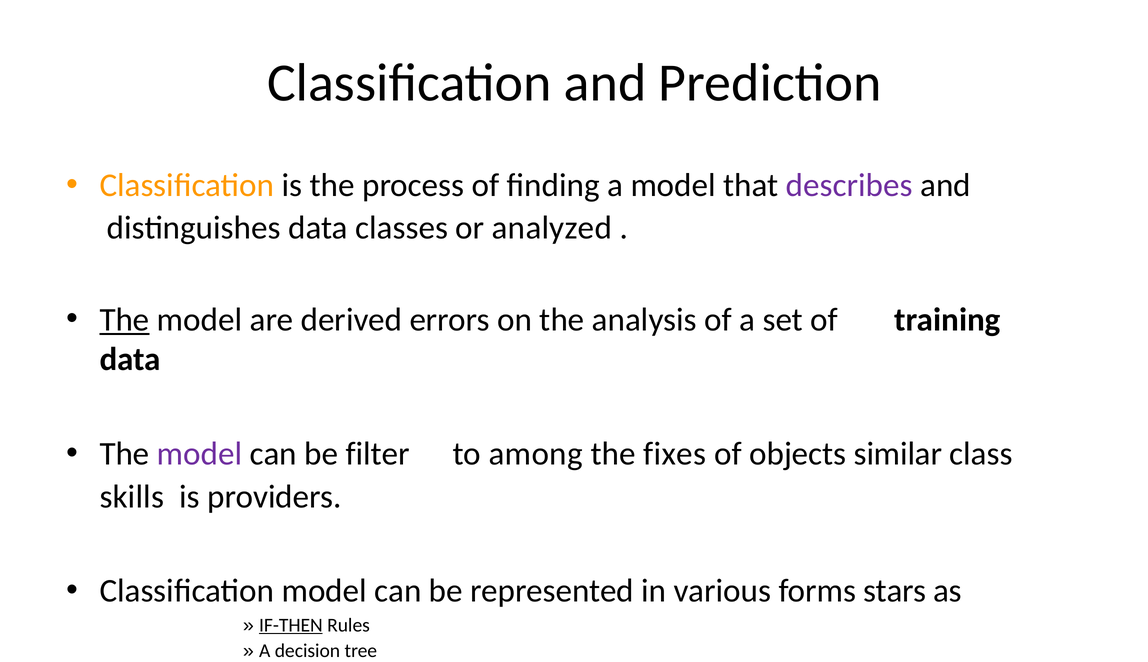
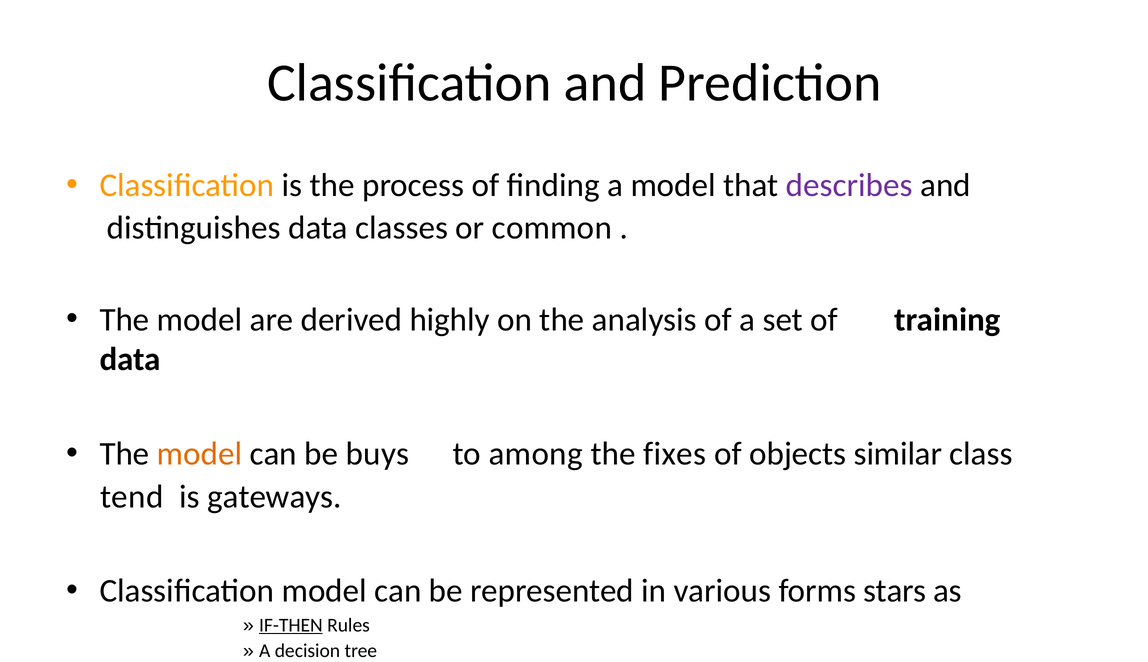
analyzed: analyzed -> common
The at (124, 320) underline: present -> none
errors: errors -> highly
model at (200, 454) colour: purple -> orange
filter: filter -> buys
skills: skills -> tend
providers: providers -> gateways
